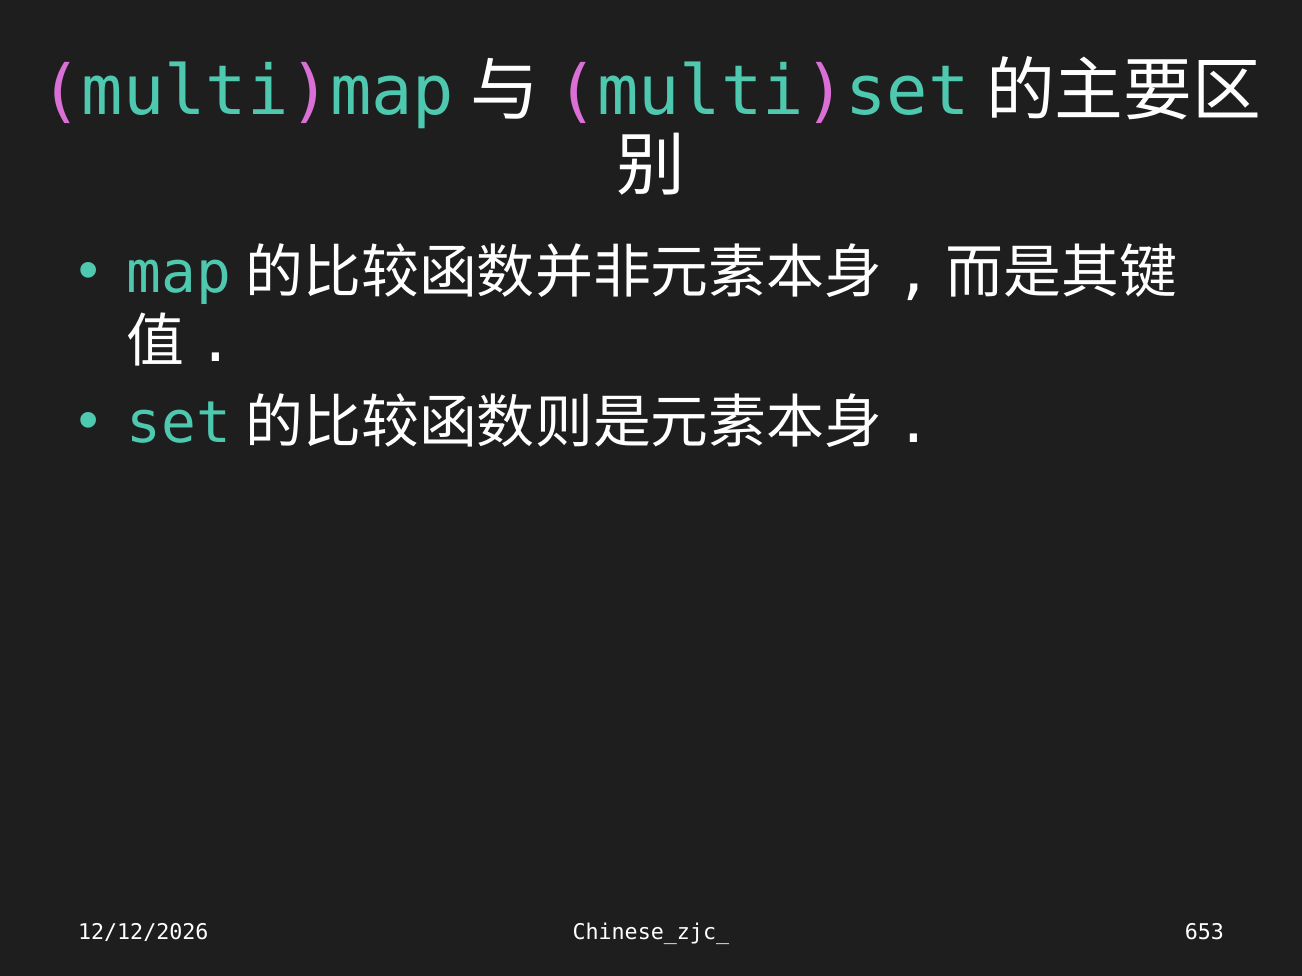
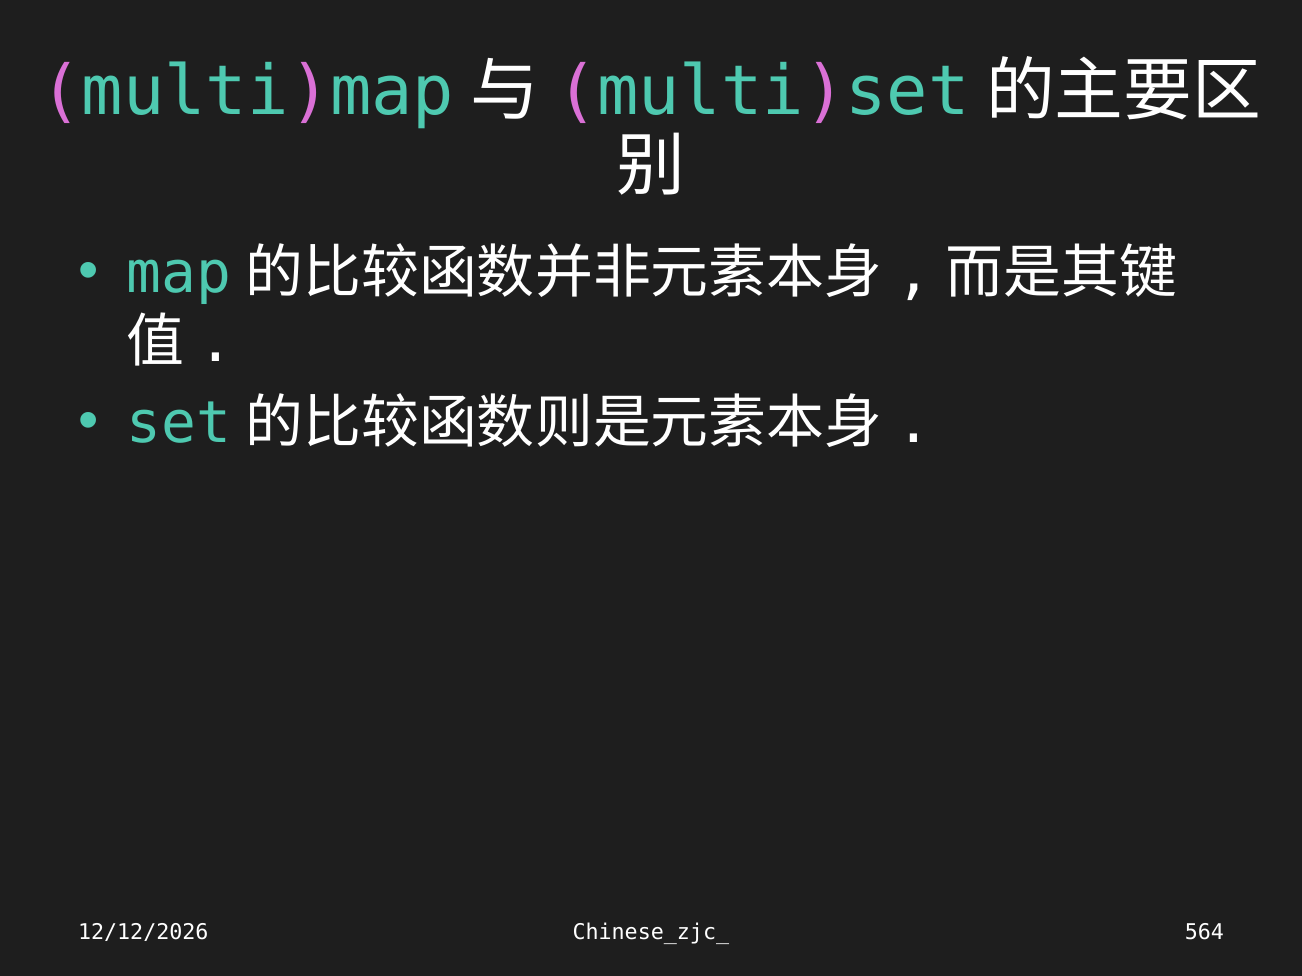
653: 653 -> 564
